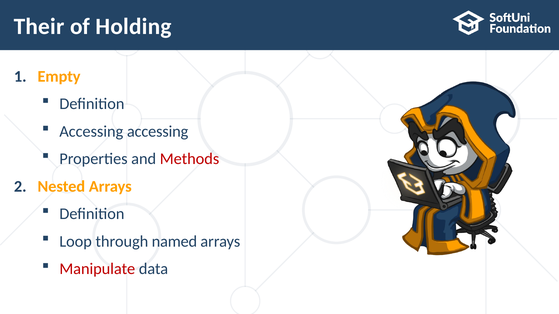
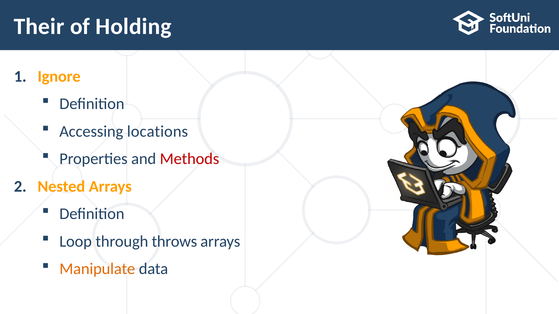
Empty: Empty -> Ignore
Accessing accessing: accessing -> locations
named: named -> throws
Manipulate colour: red -> orange
